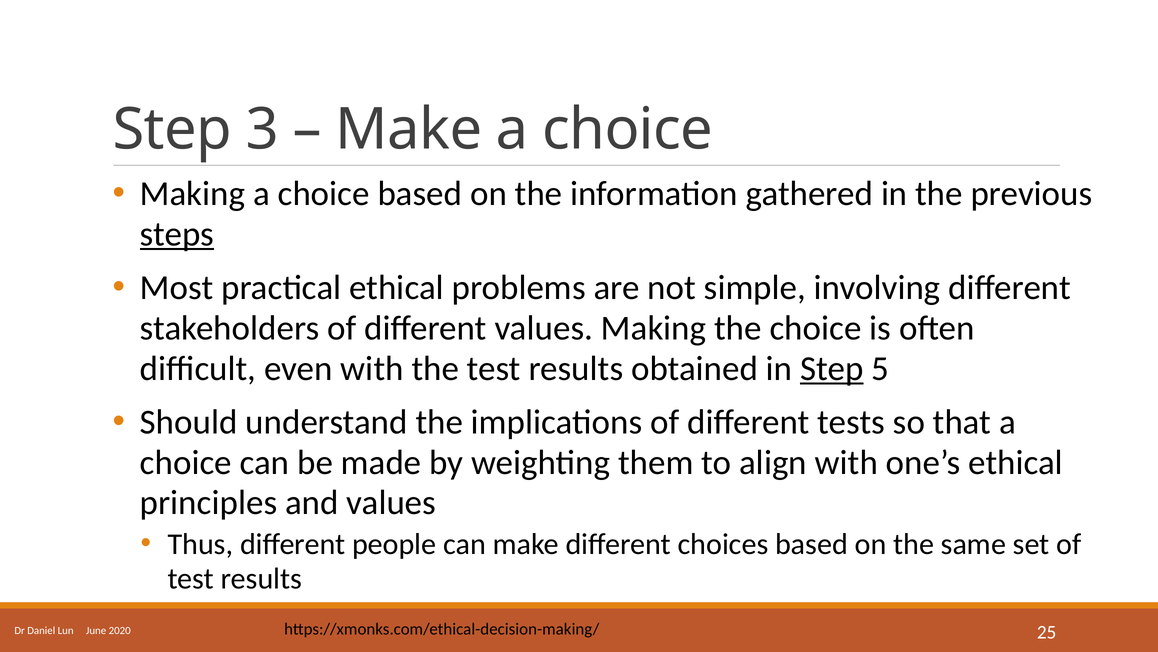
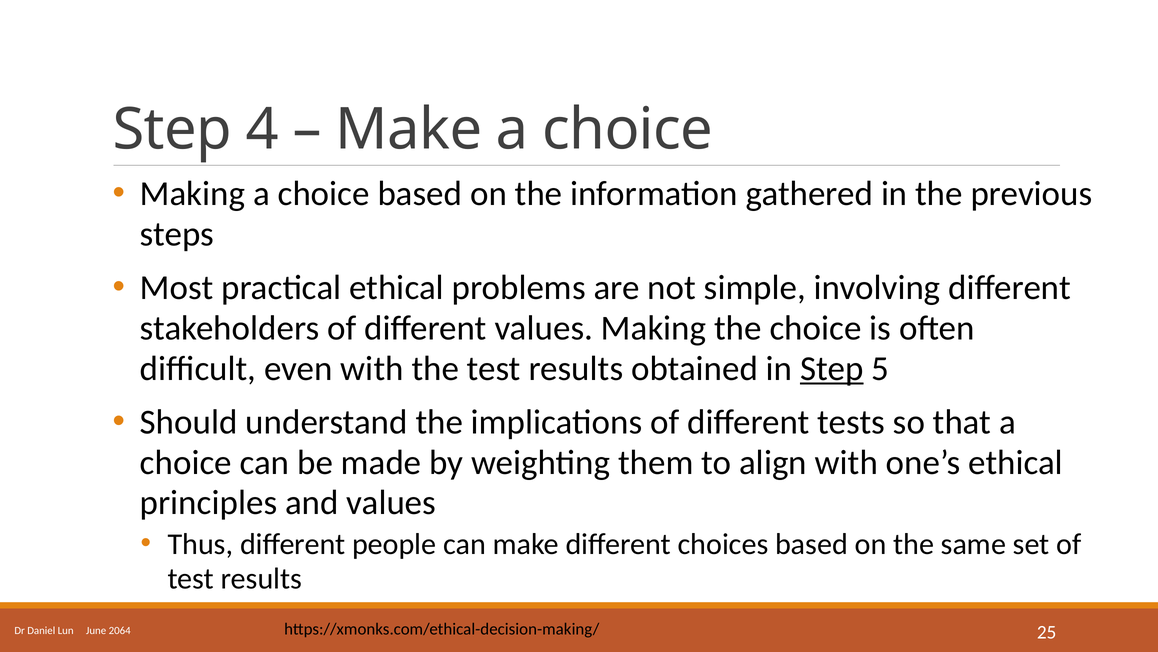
3: 3 -> 4
steps underline: present -> none
2020: 2020 -> 2064
